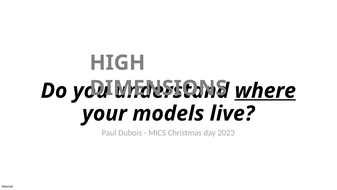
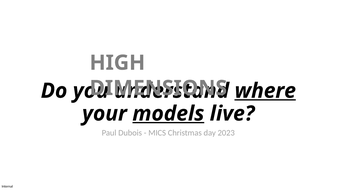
models underline: none -> present
